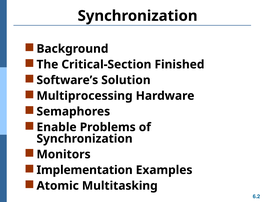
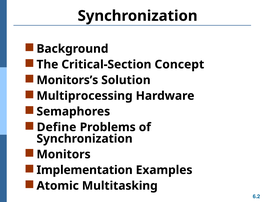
Finished: Finished -> Concept
Software’s: Software’s -> Monitors’s
Enable: Enable -> Define
